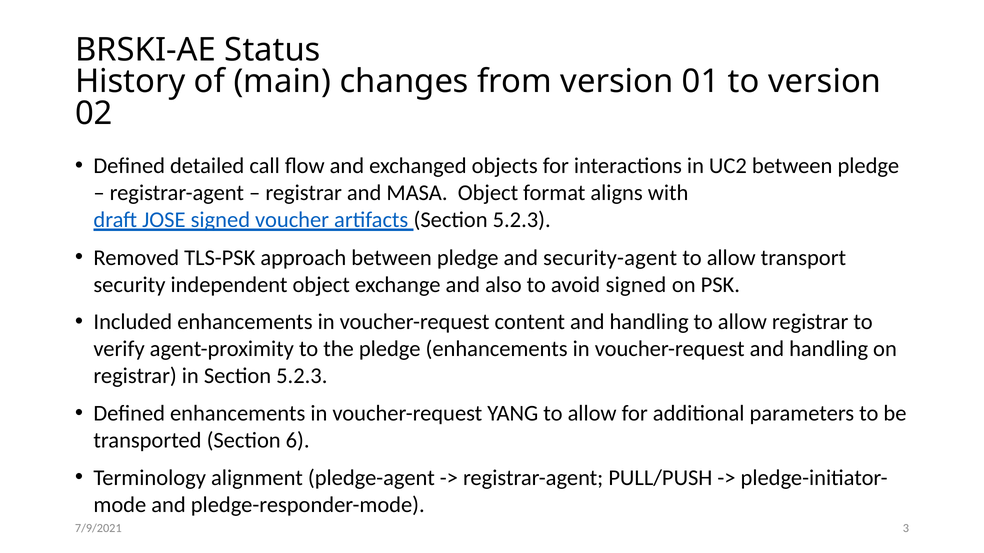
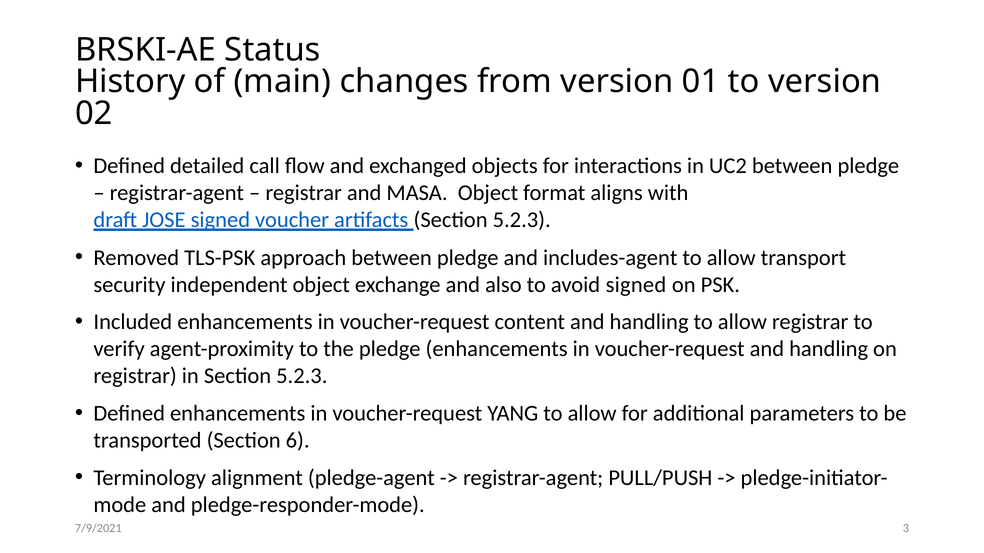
security-agent: security-agent -> includes-agent
